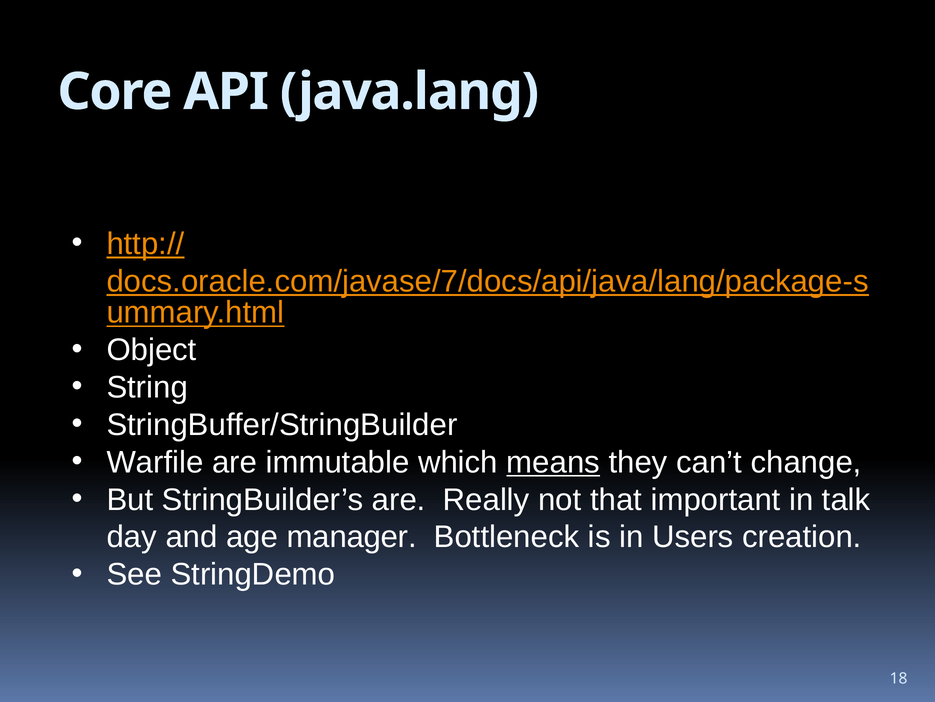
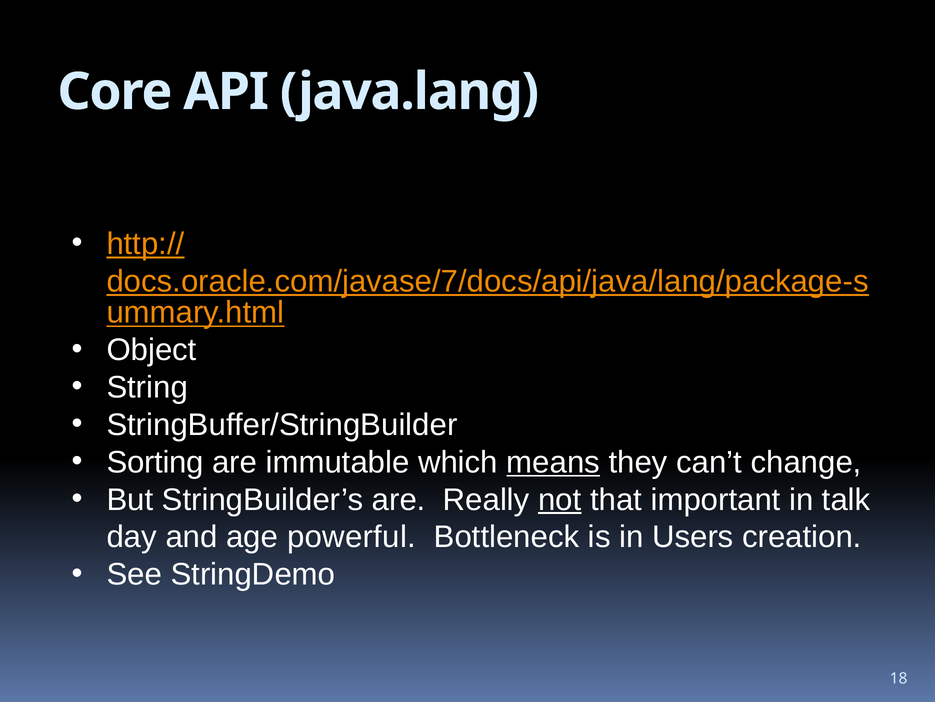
Warfile: Warfile -> Sorting
not underline: none -> present
manager: manager -> powerful
